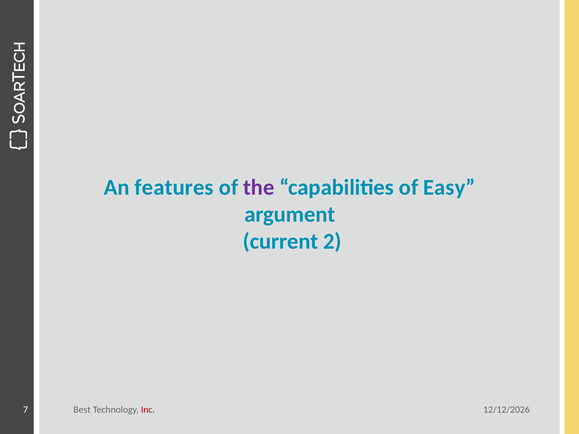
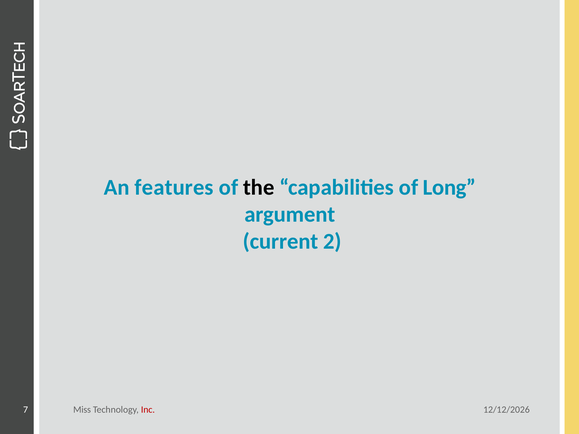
the colour: purple -> black
Easy: Easy -> Long
Best: Best -> Miss
